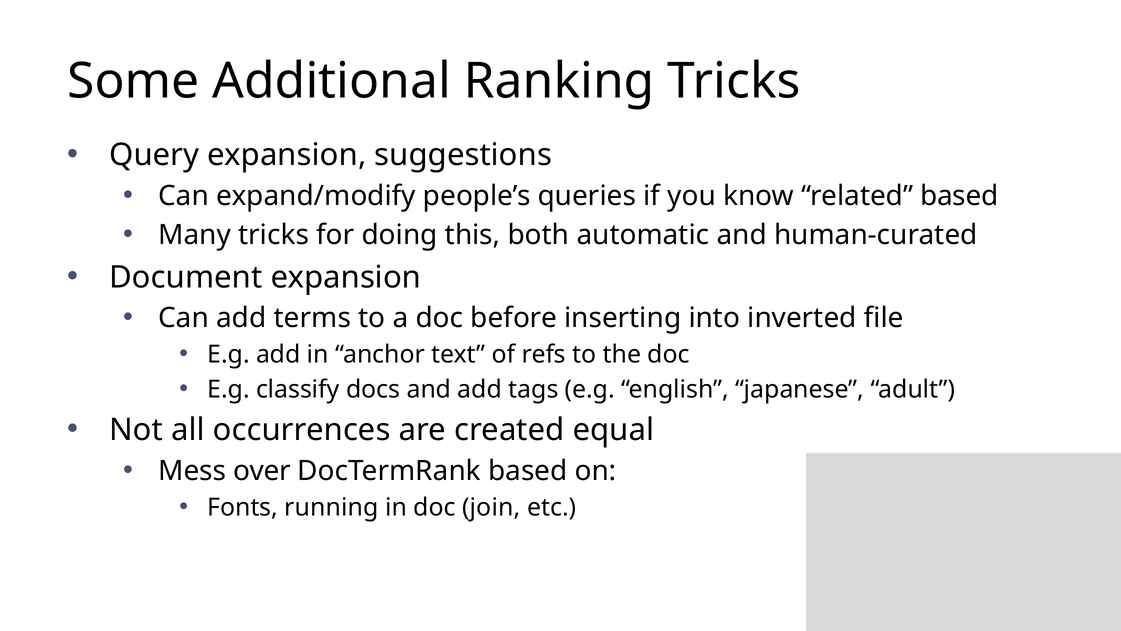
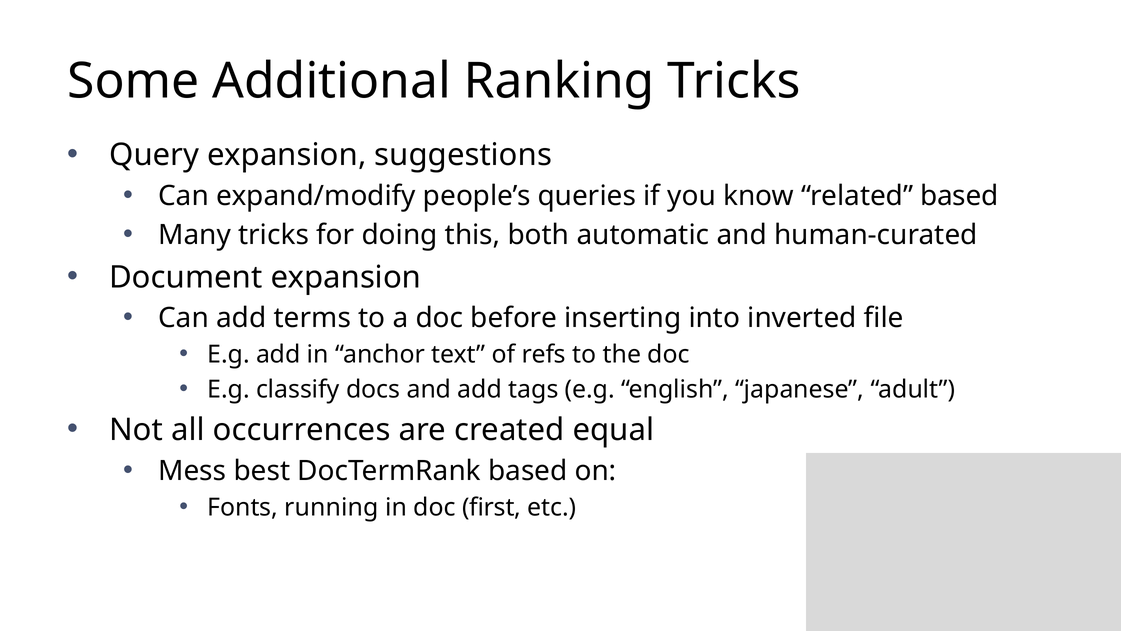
over: over -> best
join: join -> first
